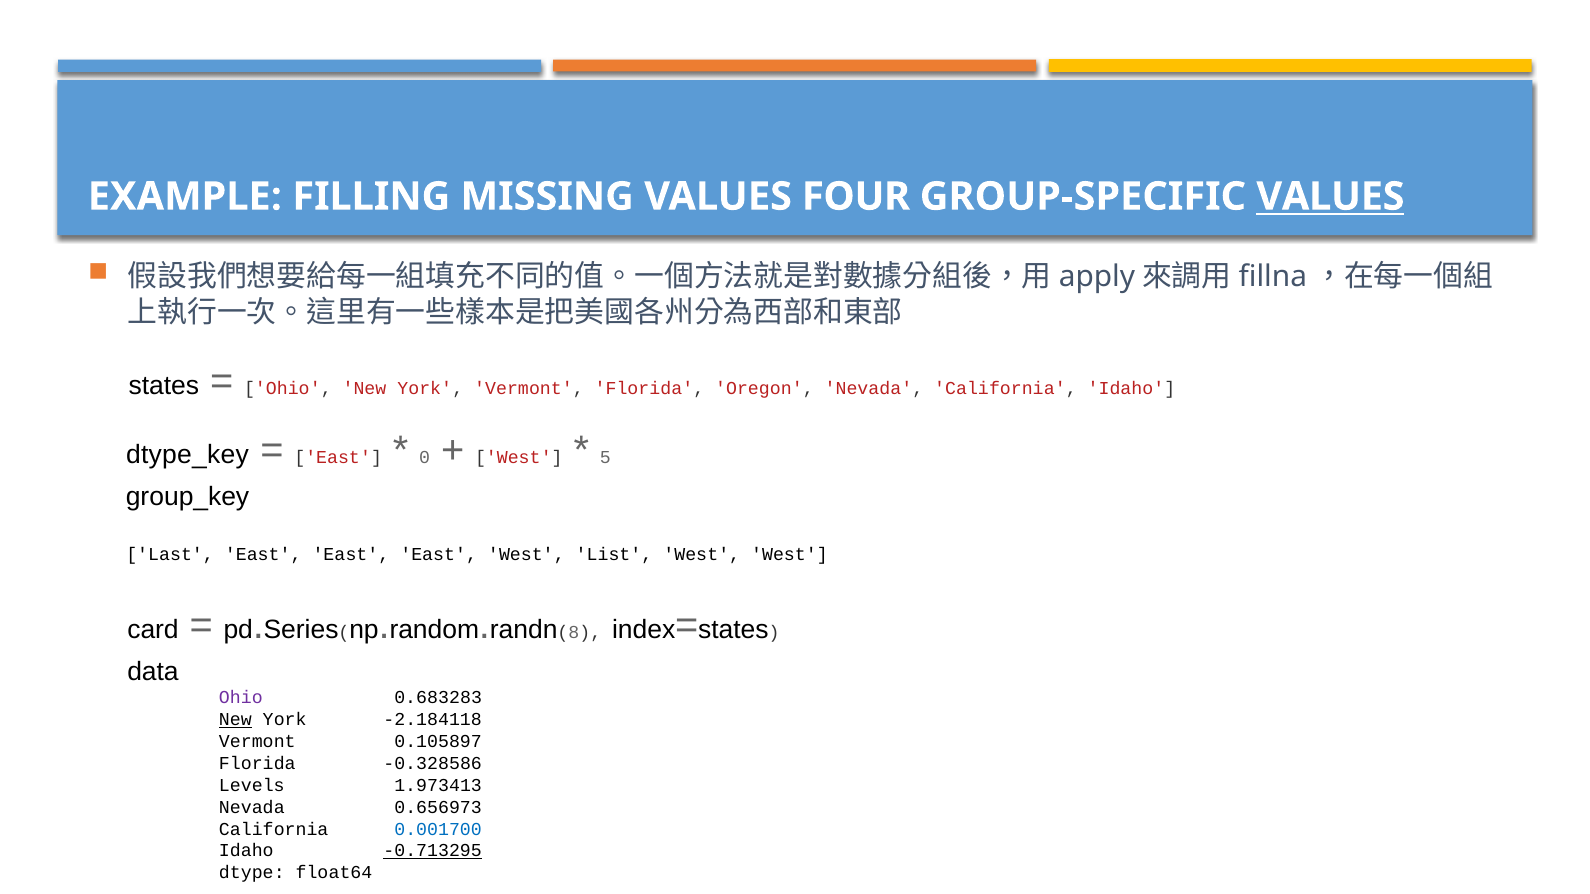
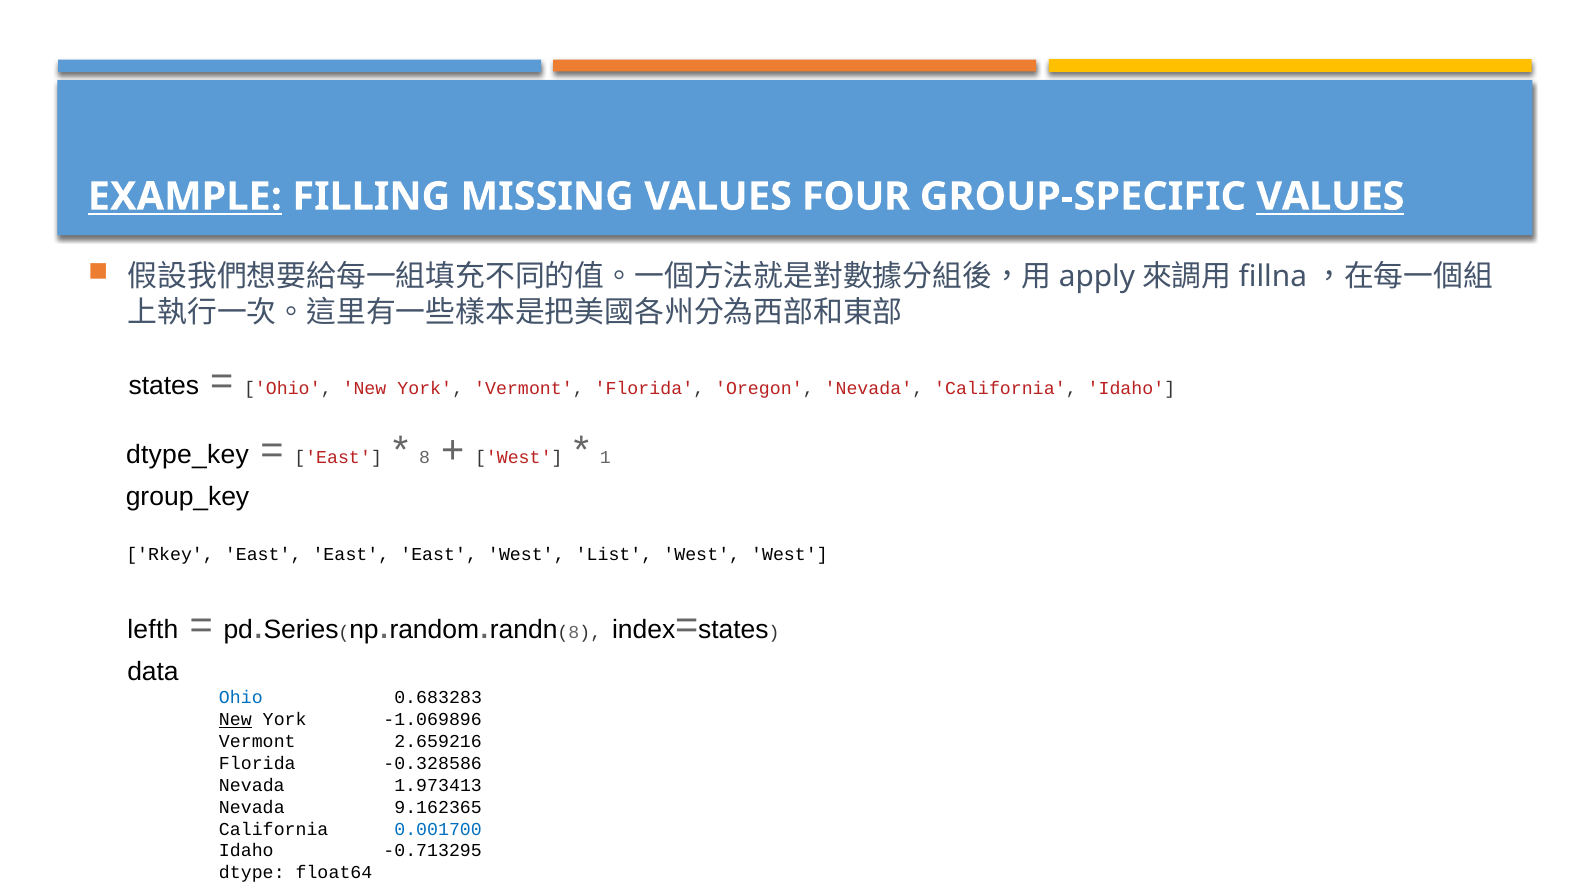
EXAMPLE underline: none -> present
0 at (425, 458): 0 -> 8
5: 5 -> 1
Last: Last -> Rkey
card: card -> lefth
Ohio at (241, 698) colour: purple -> blue
-2.184118: -2.184118 -> -1.069896
0.105897: 0.105897 -> 2.659216
Levels at (252, 786): Levels -> Nevada
0.656973: 0.656973 -> 9.162365
-0.713295 underline: present -> none
